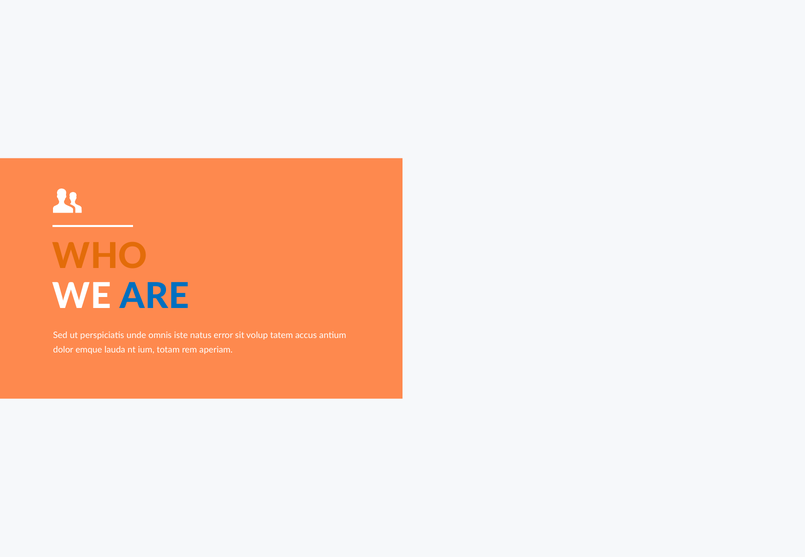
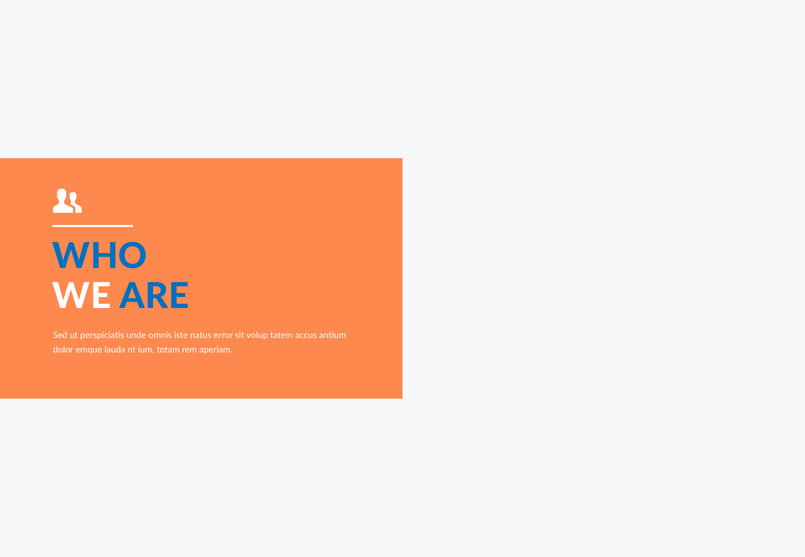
WHO colour: orange -> blue
